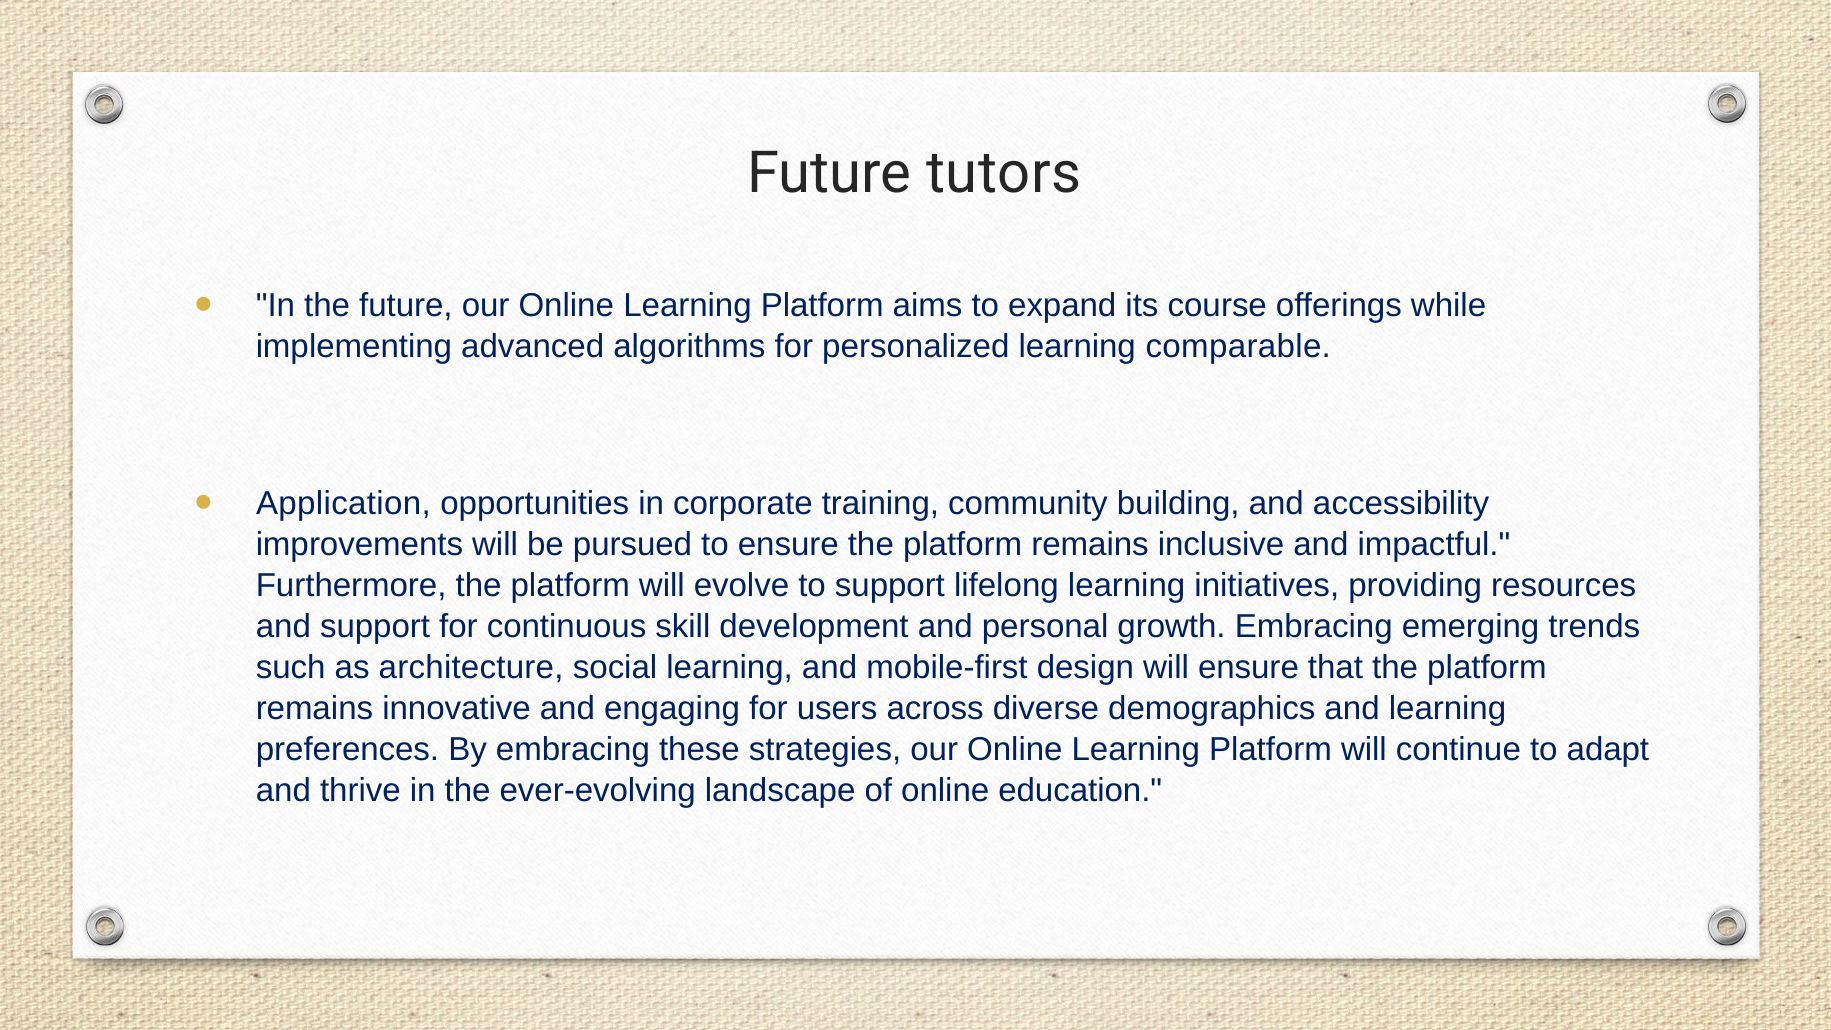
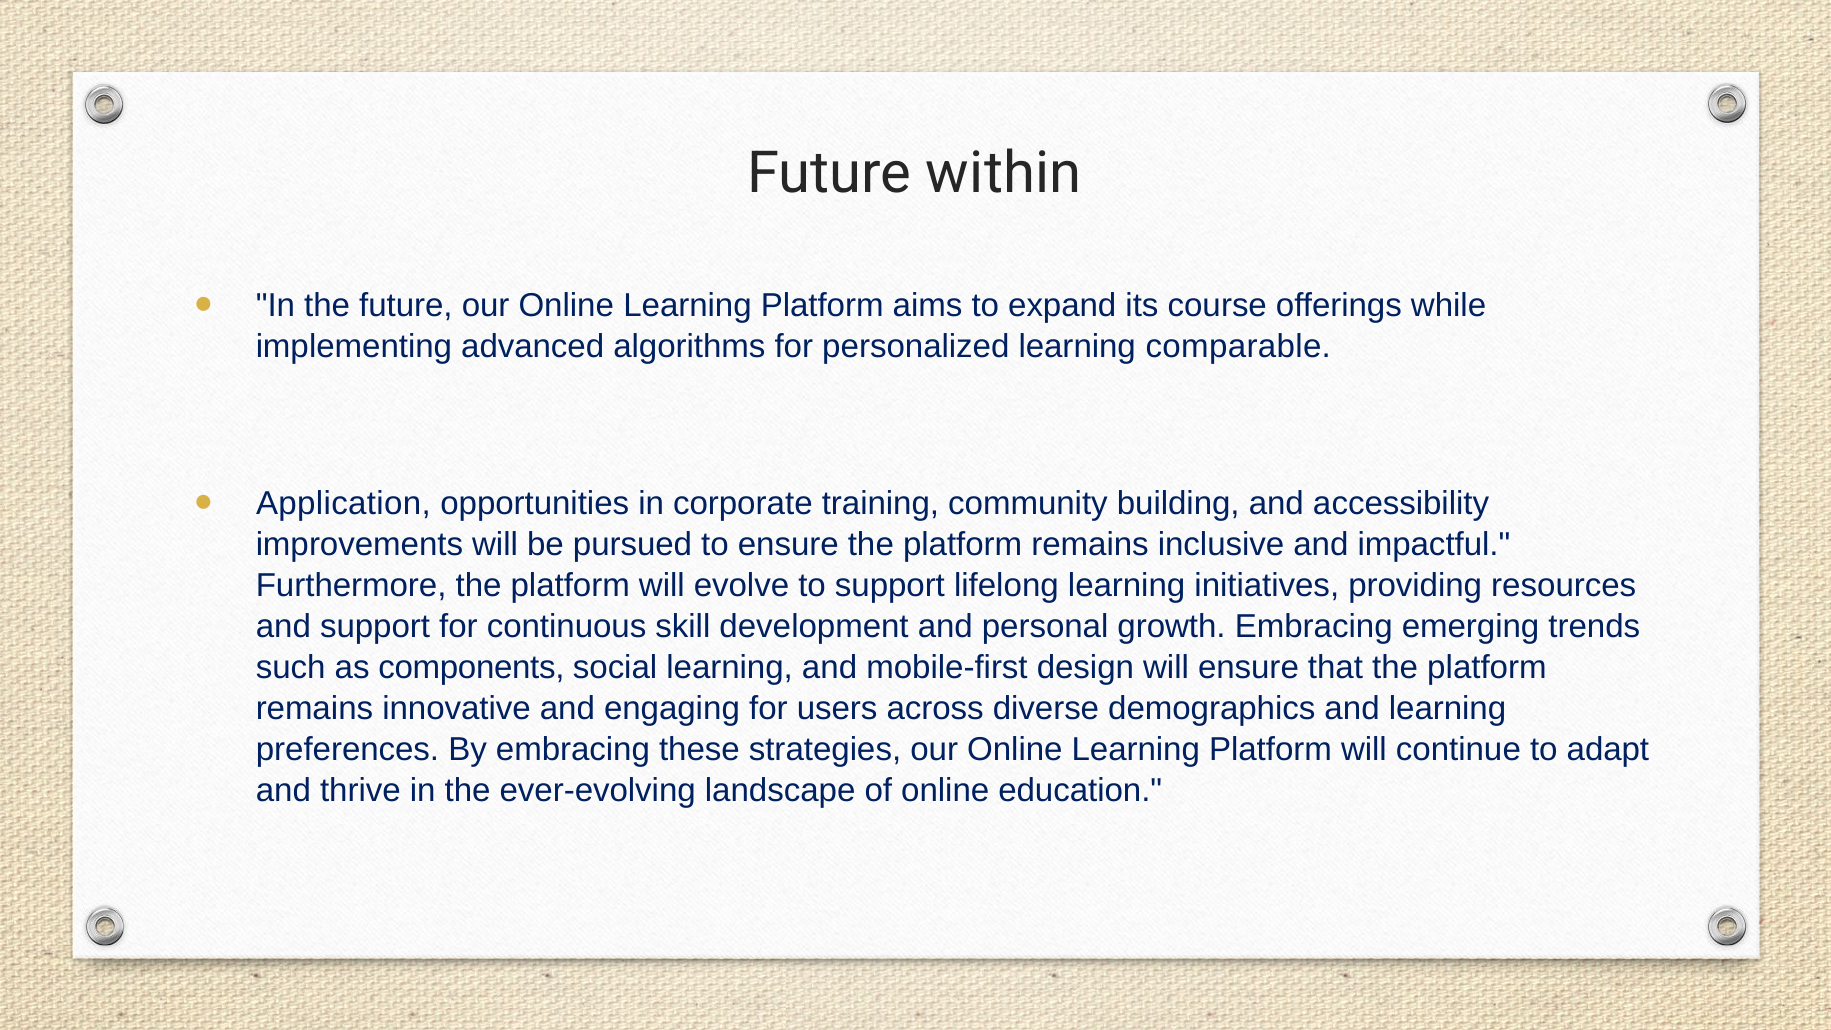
tutors: tutors -> within
architecture: architecture -> components
